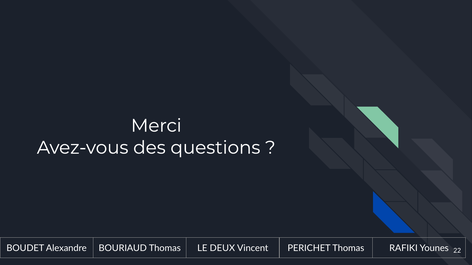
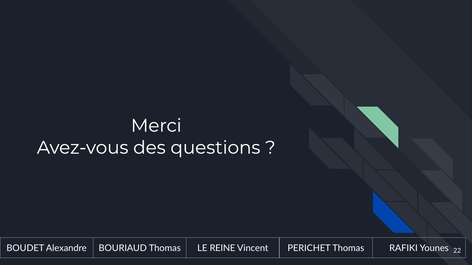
DEUX: DEUX -> REINE
